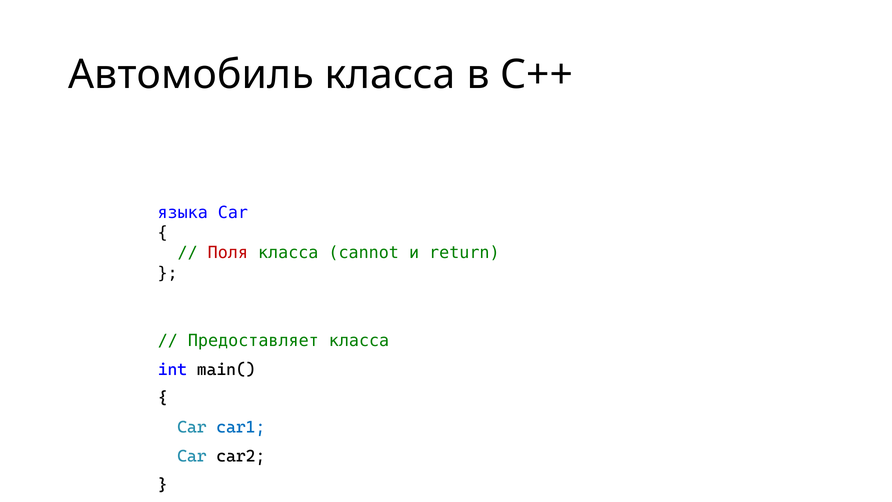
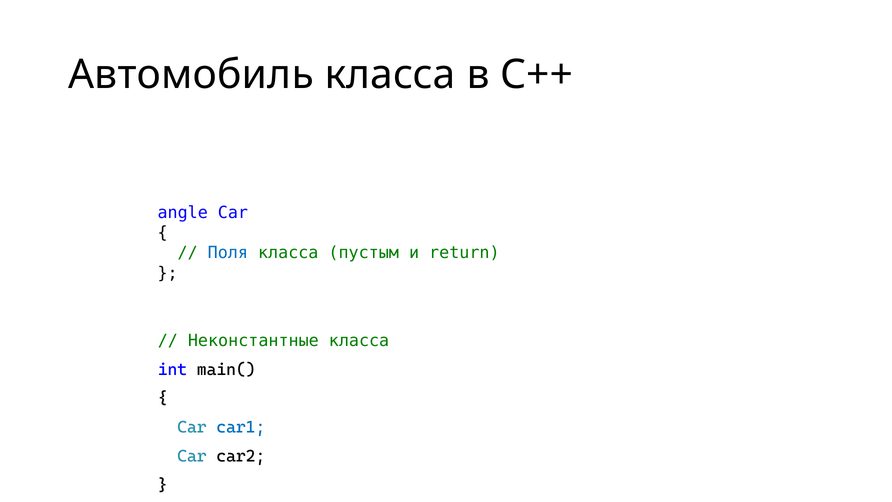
языка: языка -> angle
Поля colour: red -> blue
cannot: cannot -> пустым
Предоставляет: Предоставляет -> Неконстантные
